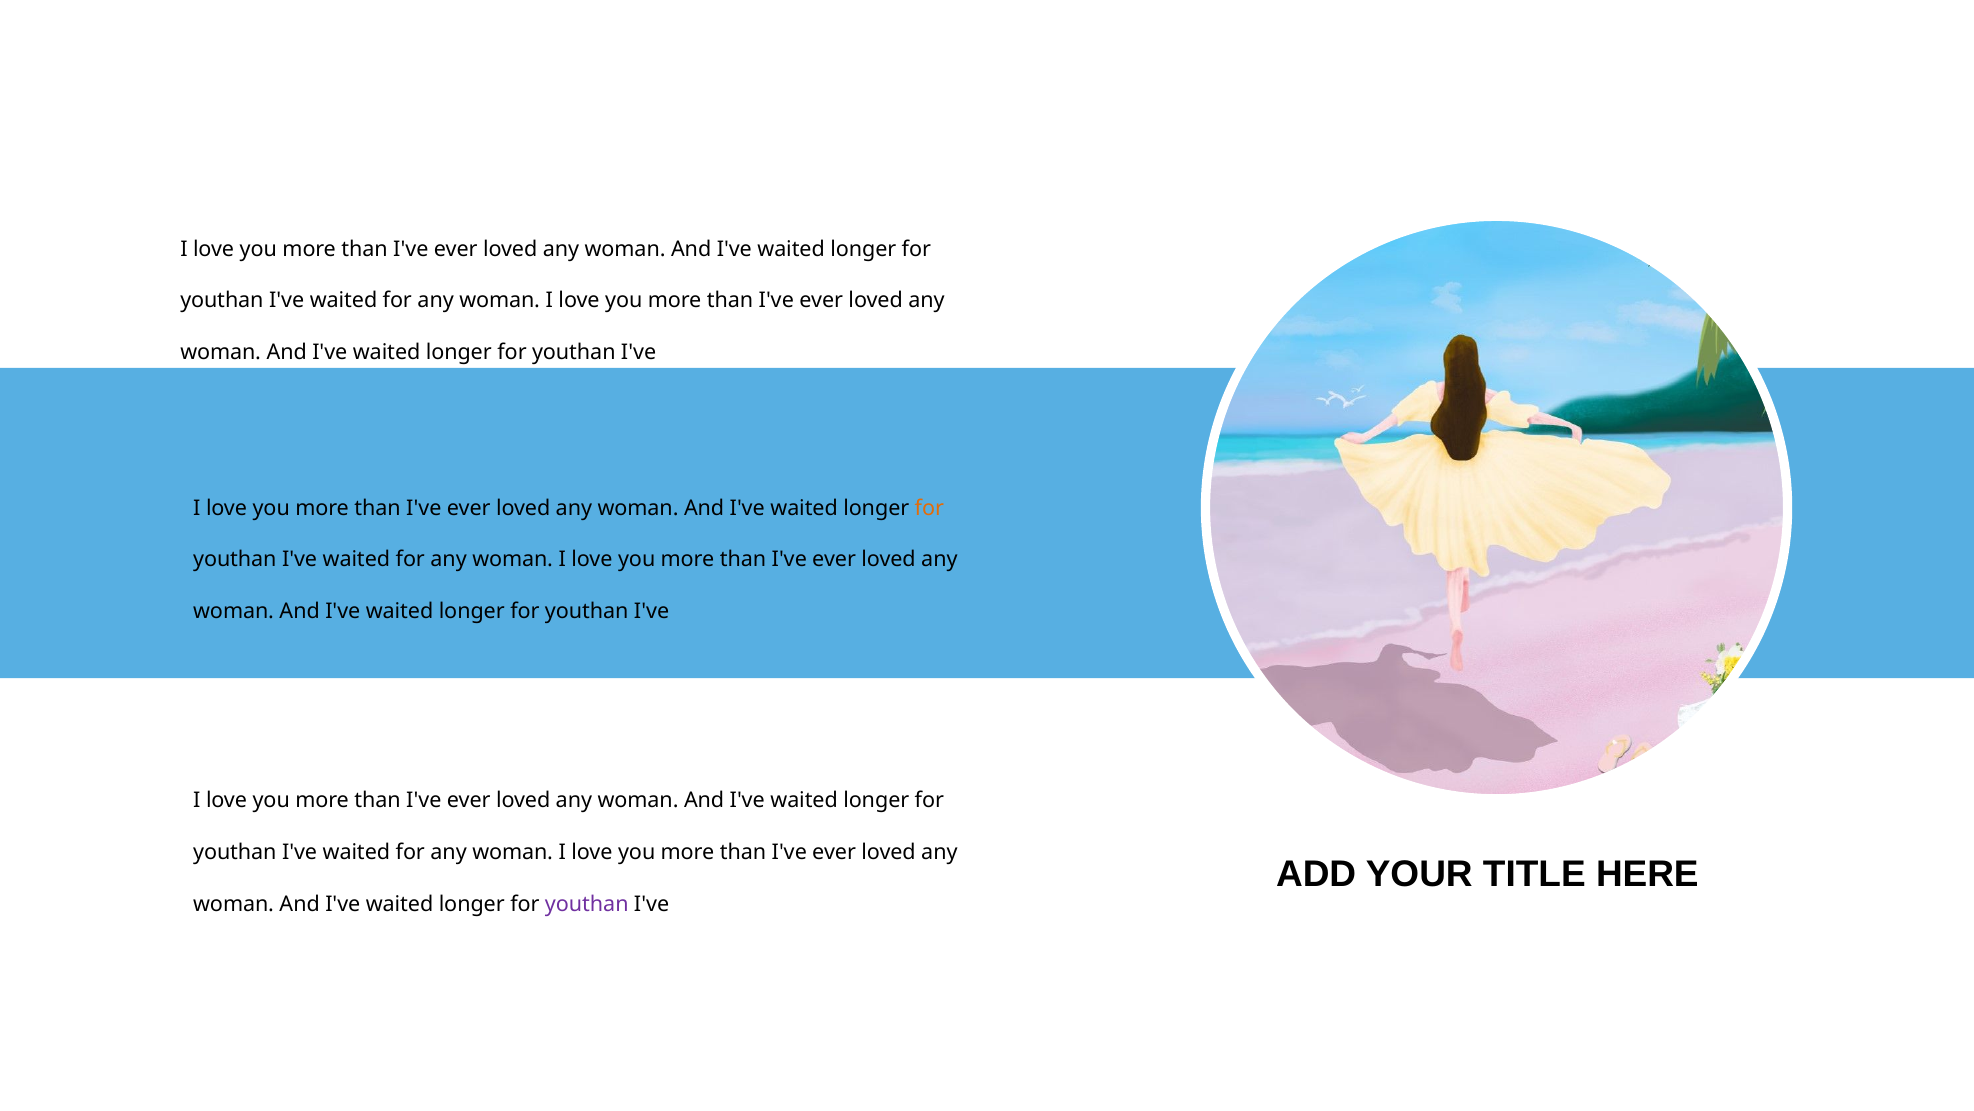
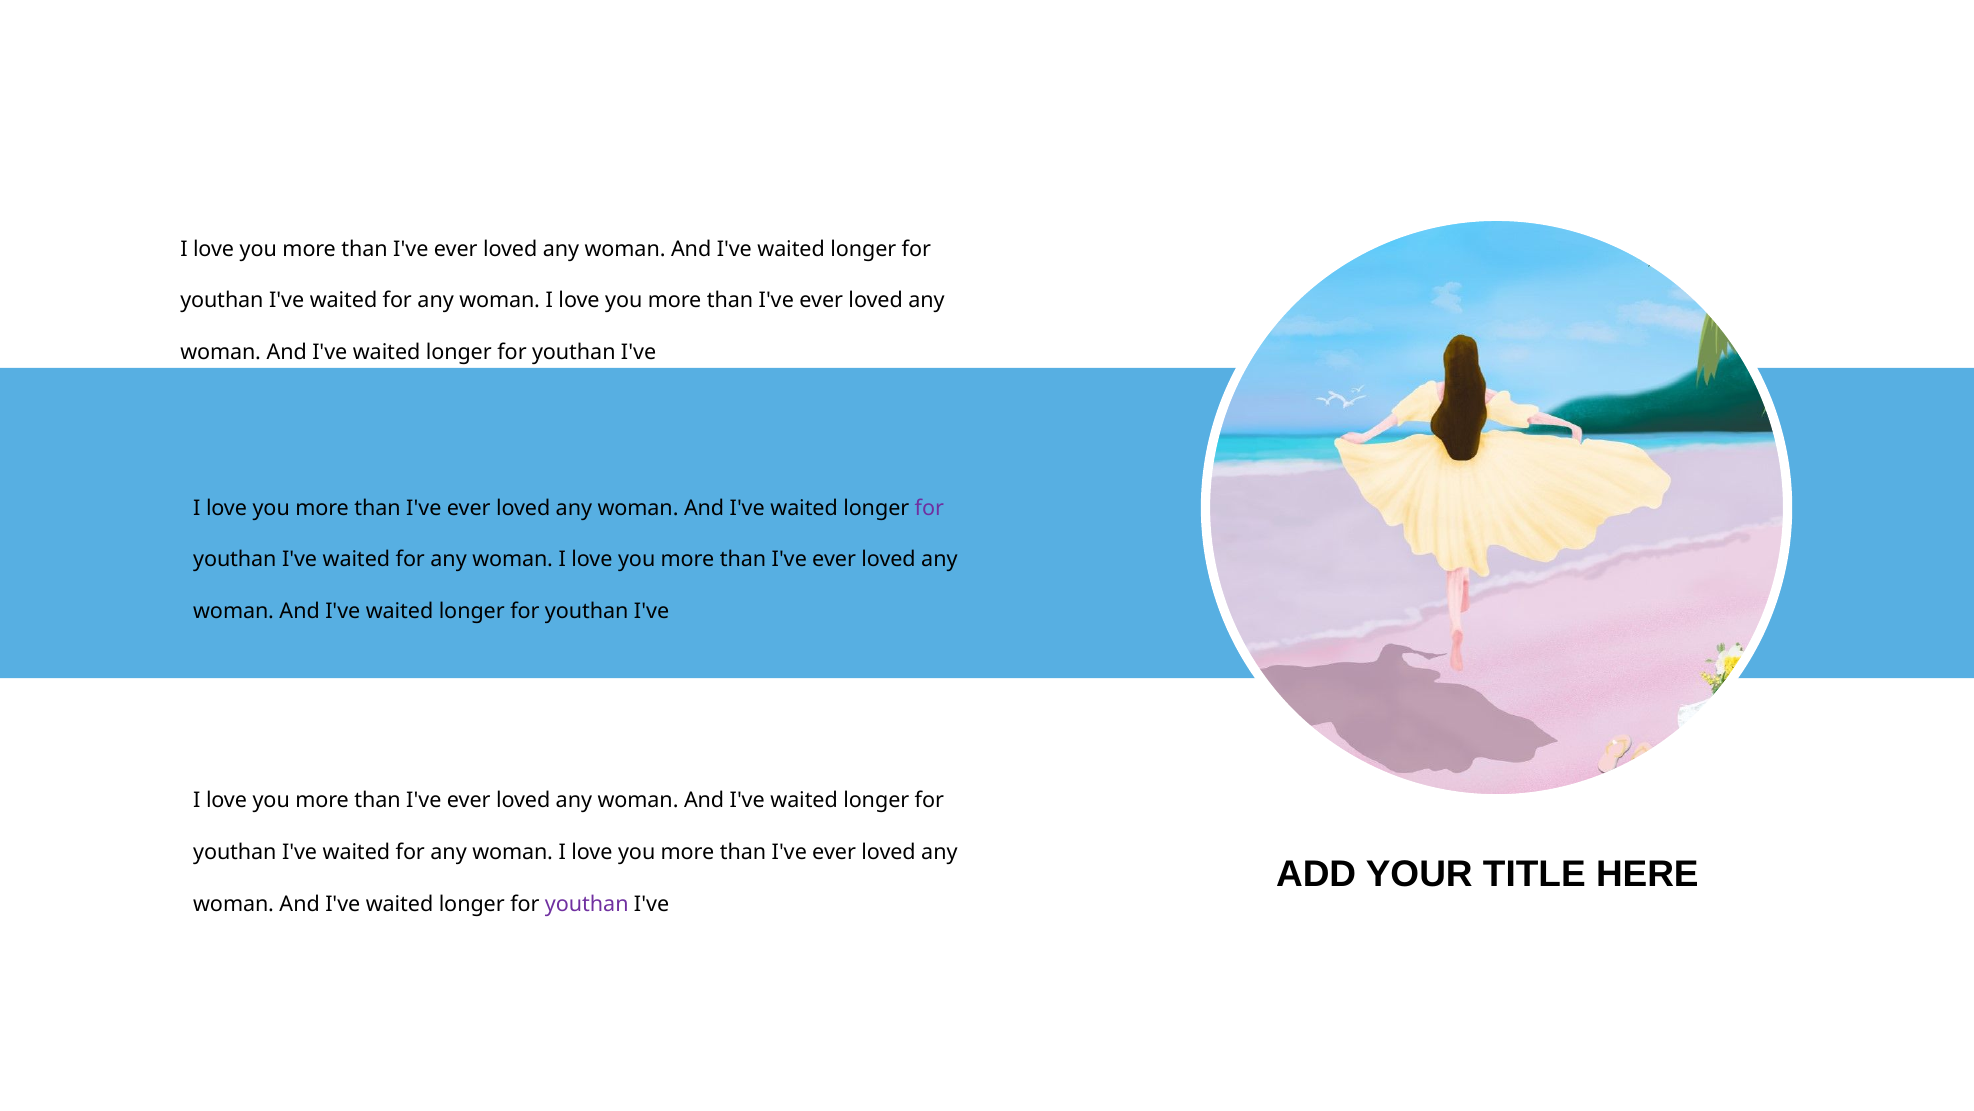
for at (929, 508) colour: orange -> purple
